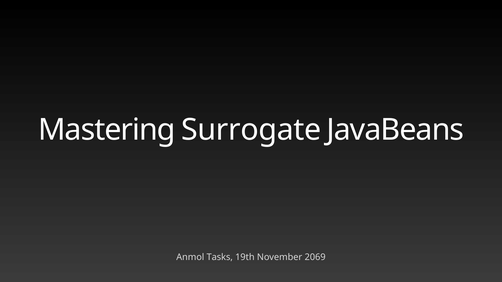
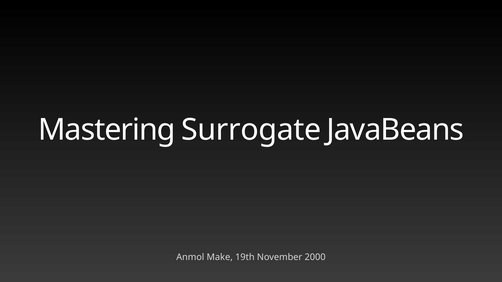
Tasks: Tasks -> Make
2069: 2069 -> 2000
